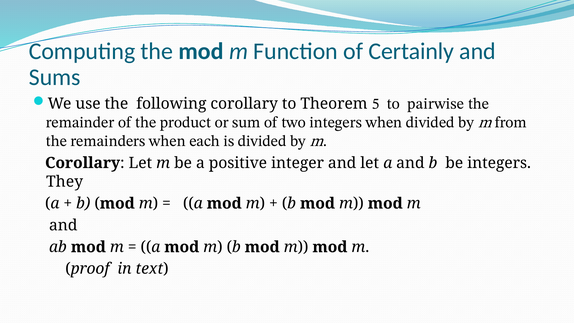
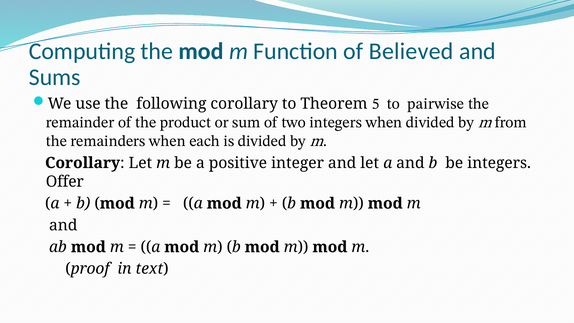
Certainly: Certainly -> Believed
They: They -> Offer
